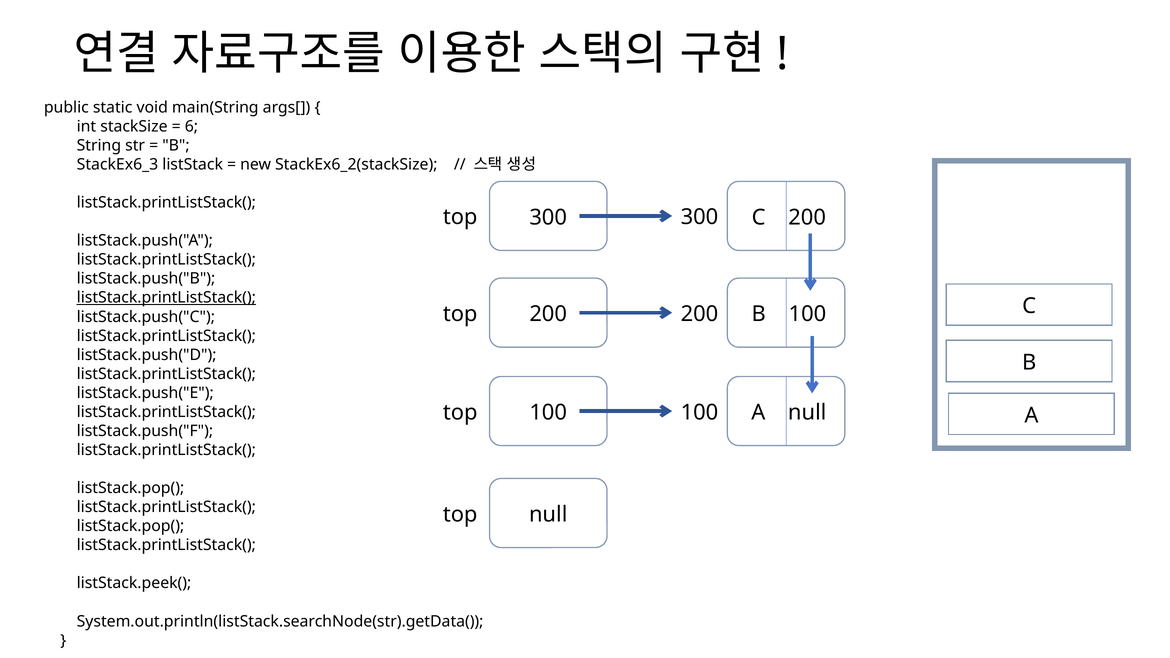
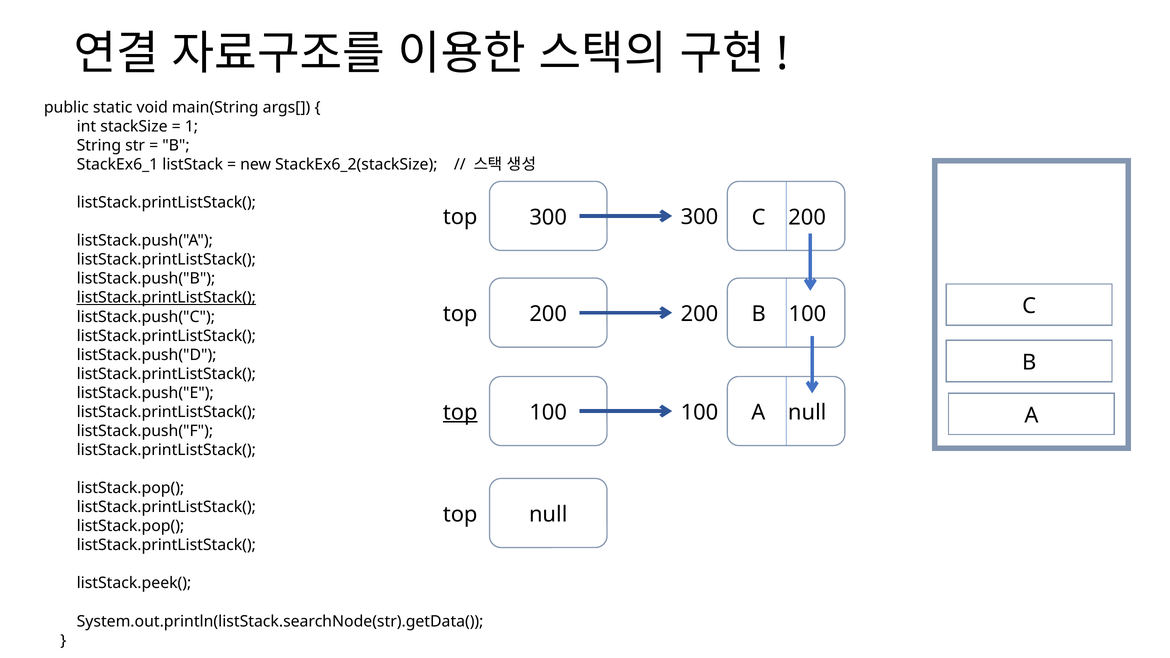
6: 6 -> 1
StackEx6_3: StackEx6_3 -> StackEx6_1
top at (460, 412) underline: none -> present
